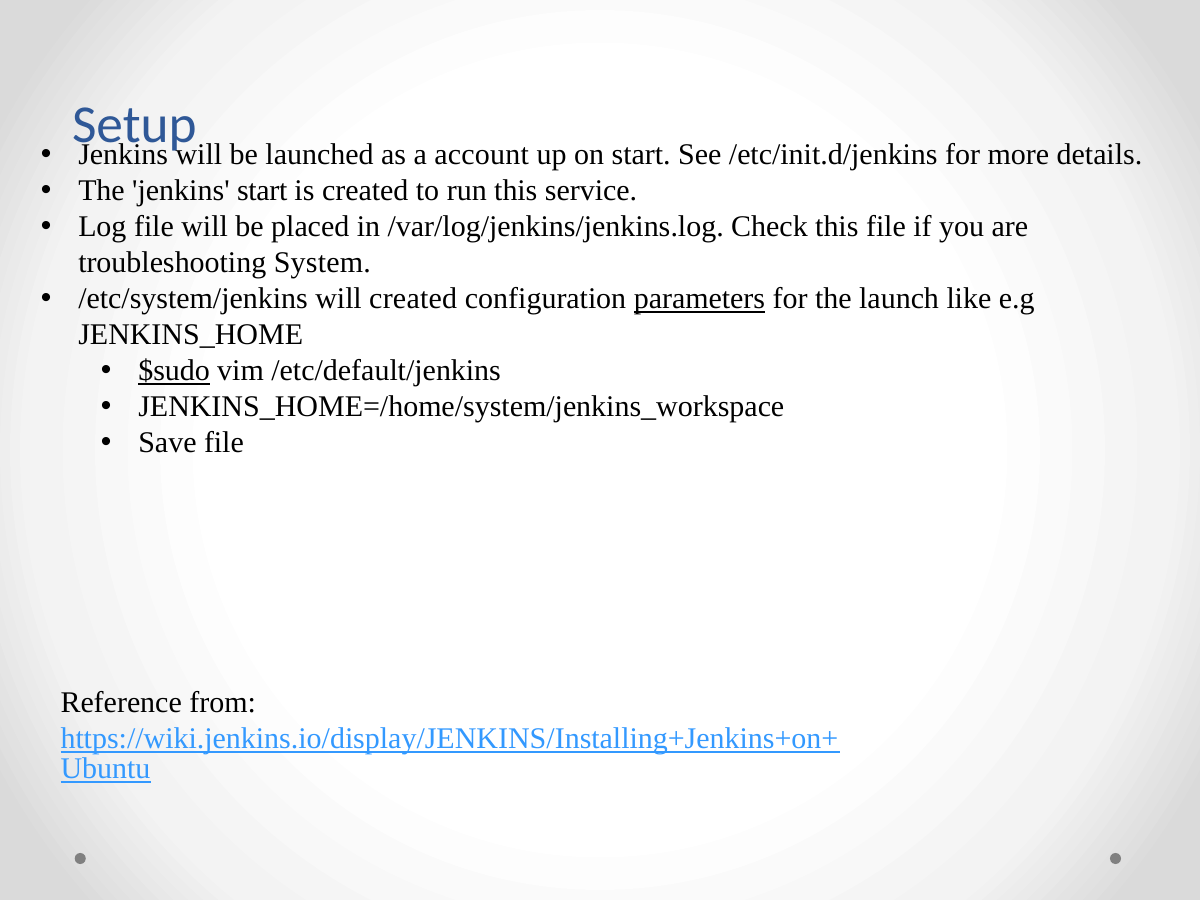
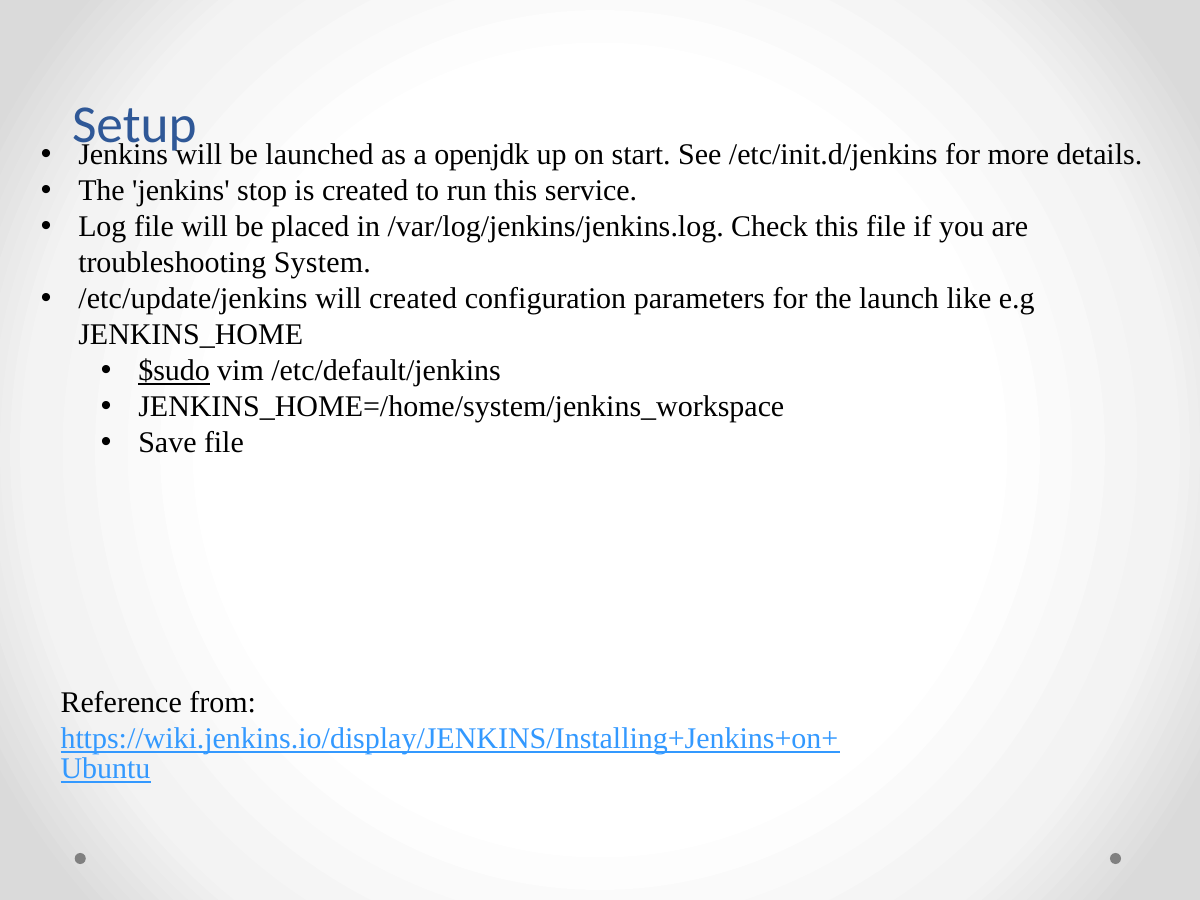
account: account -> openjdk
jenkins start: start -> stop
/etc/system/jenkins: /etc/system/jenkins -> /etc/update/jenkins
parameters underline: present -> none
